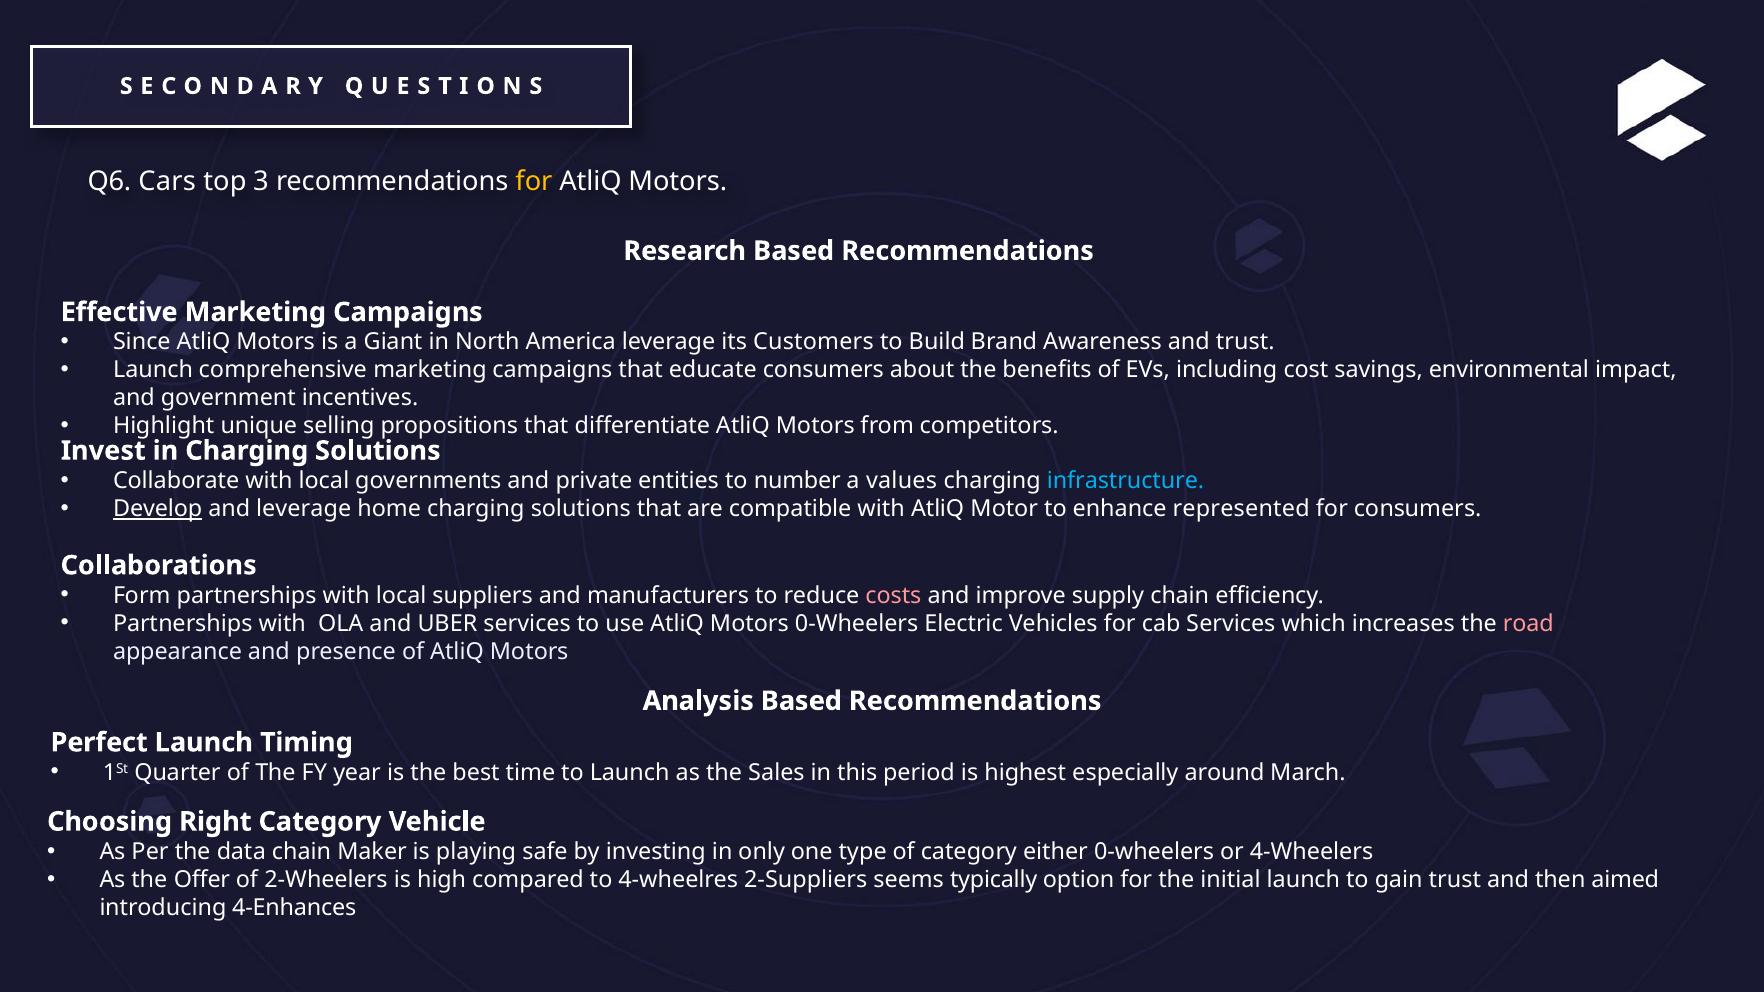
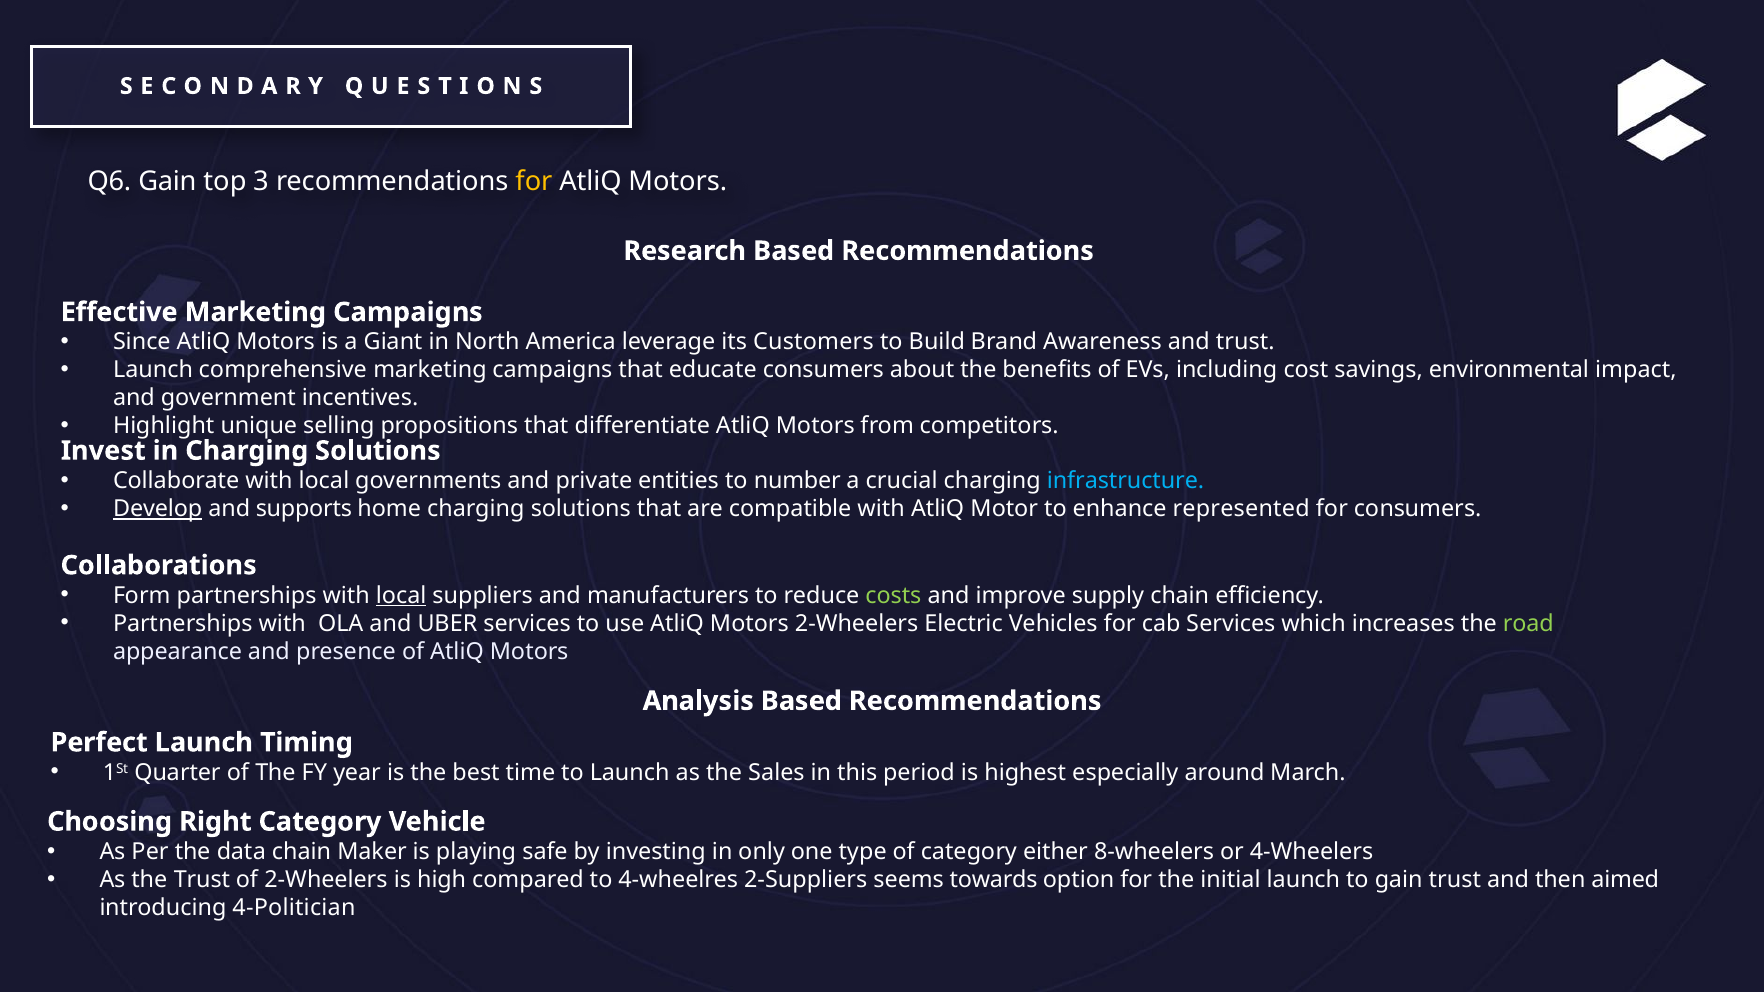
Q6 Cars: Cars -> Gain
values: values -> crucial
and leverage: leverage -> supports
local at (401, 596) underline: none -> present
costs colour: pink -> light green
Motors 0-Wheelers: 0-Wheelers -> 2-Wheelers
road colour: pink -> light green
either 0-wheelers: 0-wheelers -> 8-wheelers
the Offer: Offer -> Trust
typically: typically -> towards
4-Enhances: 4-Enhances -> 4-Politician
